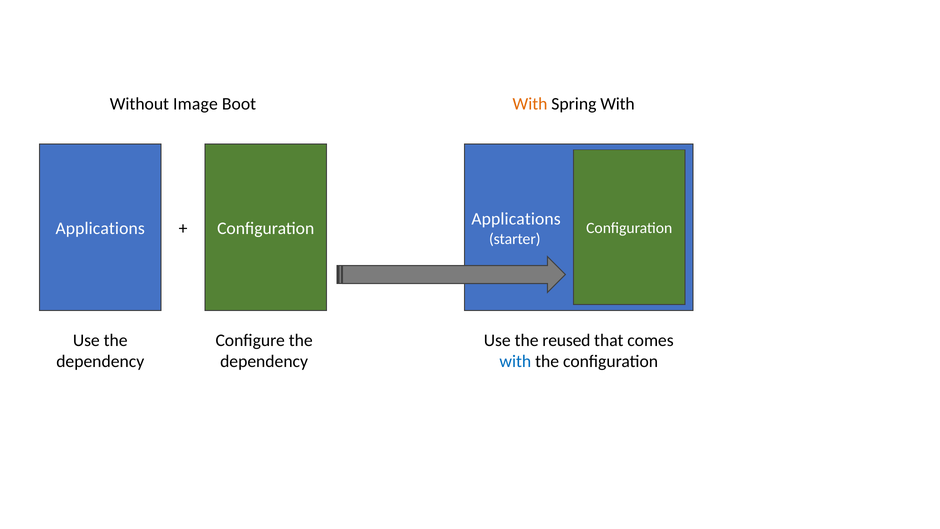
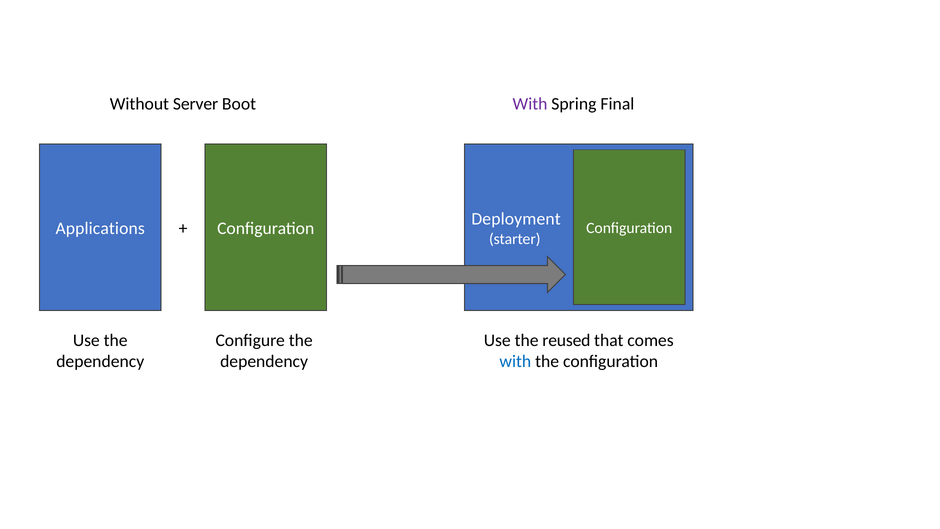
Image: Image -> Server
With at (530, 104) colour: orange -> purple
Spring With: With -> Final
Applications at (516, 219): Applications -> Deployment
